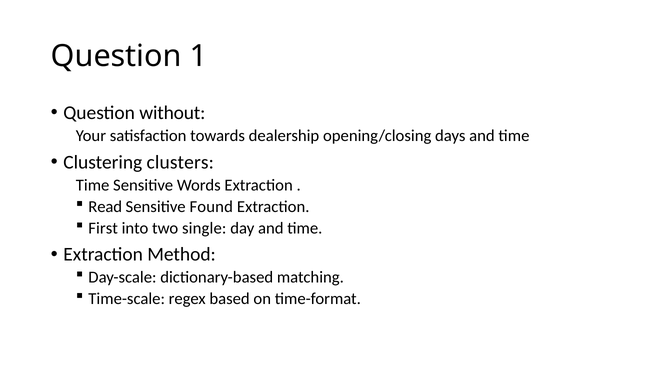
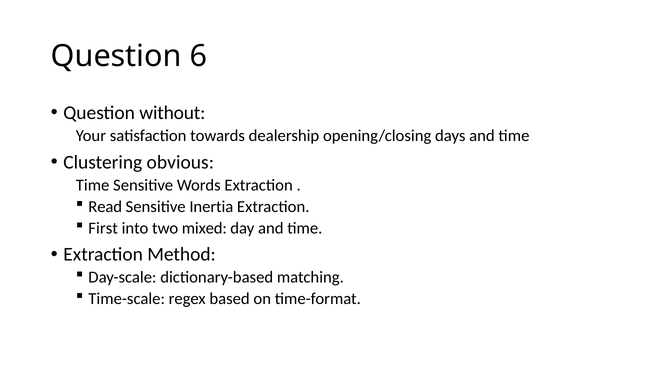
1: 1 -> 6
clusters: clusters -> obvious
Found: Found -> Inertia
single: single -> mixed
